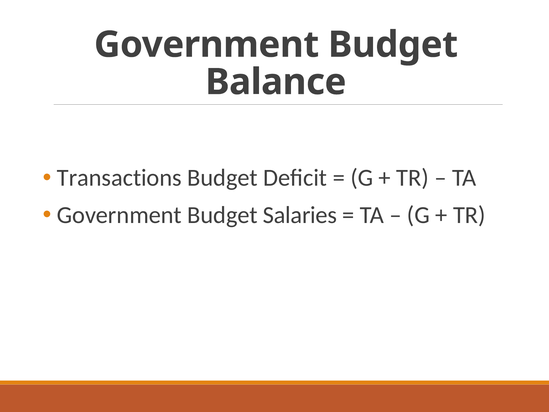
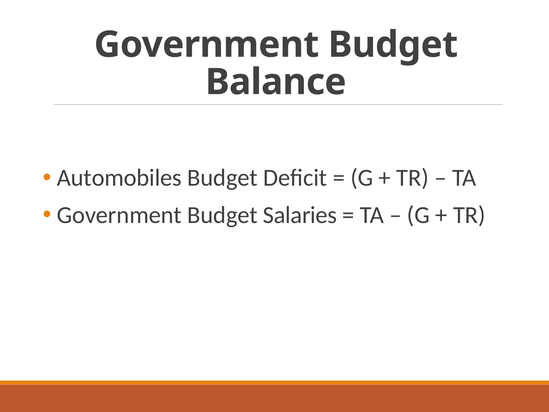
Transactions: Transactions -> Automobiles
